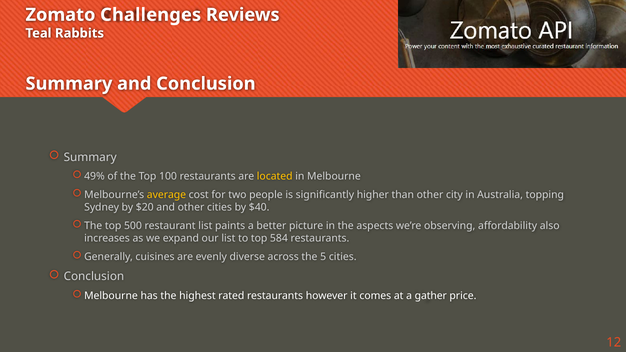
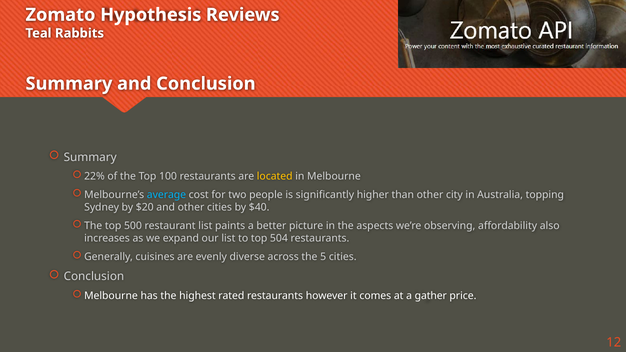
Challenges: Challenges -> Hypothesis
49%: 49% -> 22%
average colour: yellow -> light blue
584: 584 -> 504
